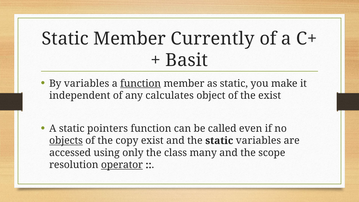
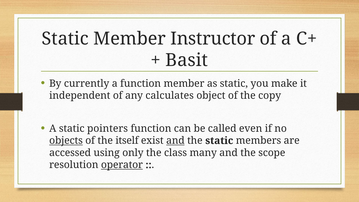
Currently: Currently -> Instructor
By variables: variables -> currently
function at (141, 83) underline: present -> none
the exist: exist -> copy
copy: copy -> itself
and at (175, 141) underline: none -> present
static variables: variables -> members
